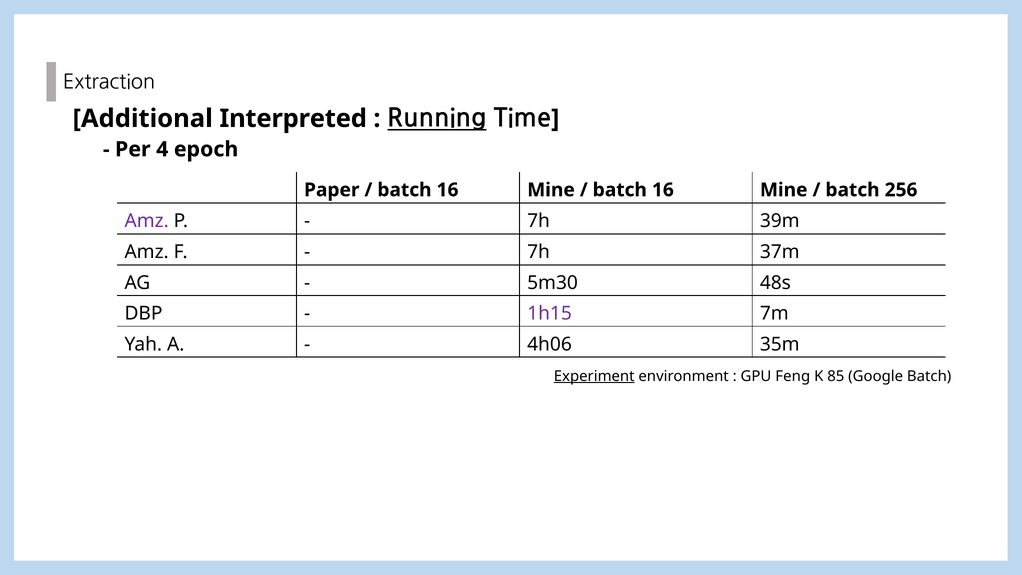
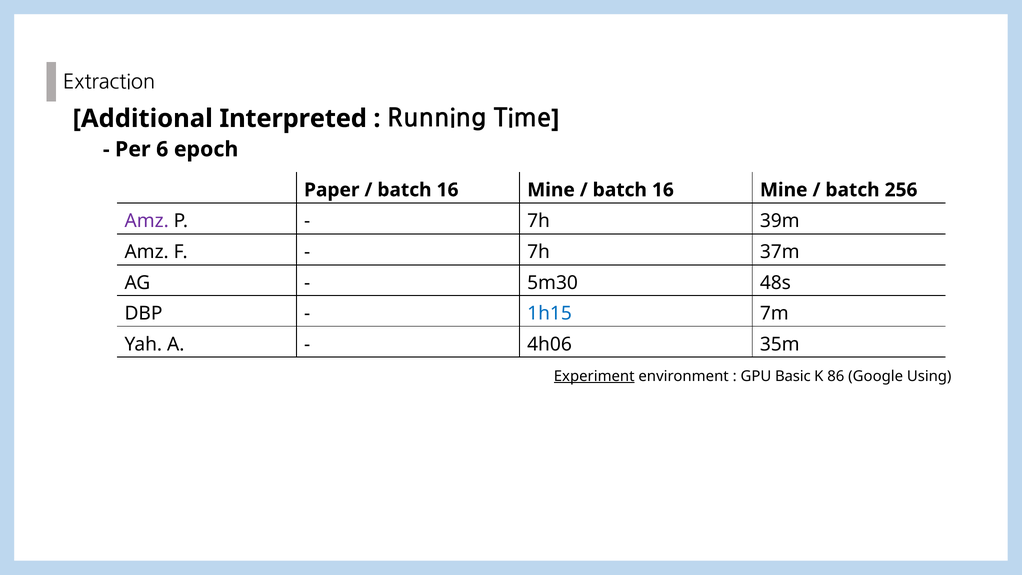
Running underline: present -> none
4: 4 -> 6
1h15 colour: purple -> blue
Feng: Feng -> Basic
85: 85 -> 86
Google Batch: Batch -> Using
